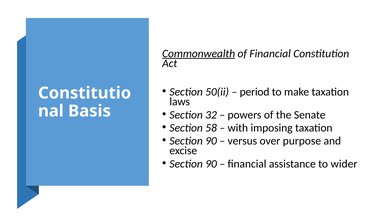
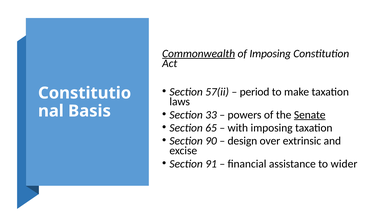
of Financial: Financial -> Imposing
50(ii: 50(ii -> 57(ii
32: 32 -> 33
Senate underline: none -> present
58: 58 -> 65
versus: versus -> design
purpose: purpose -> extrinsic
90 at (211, 164): 90 -> 91
